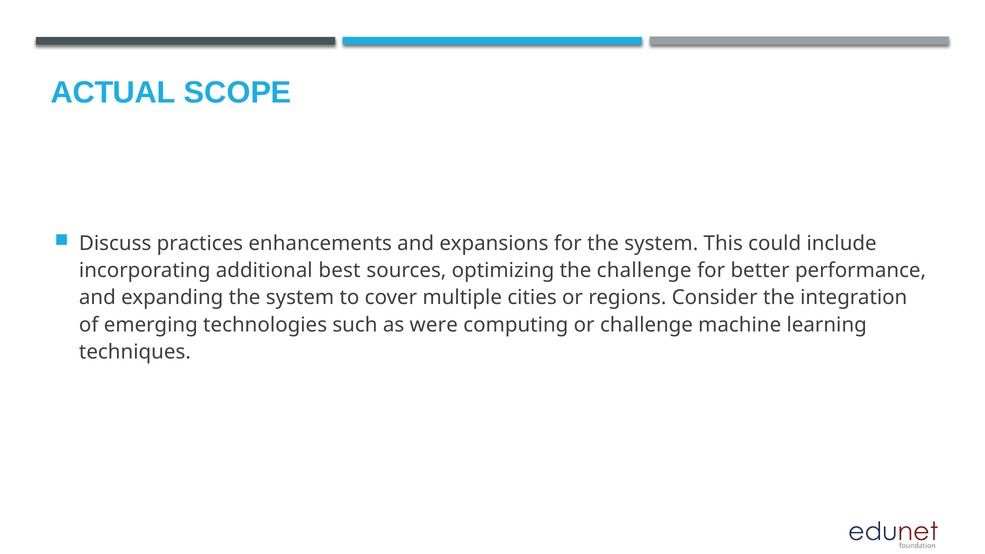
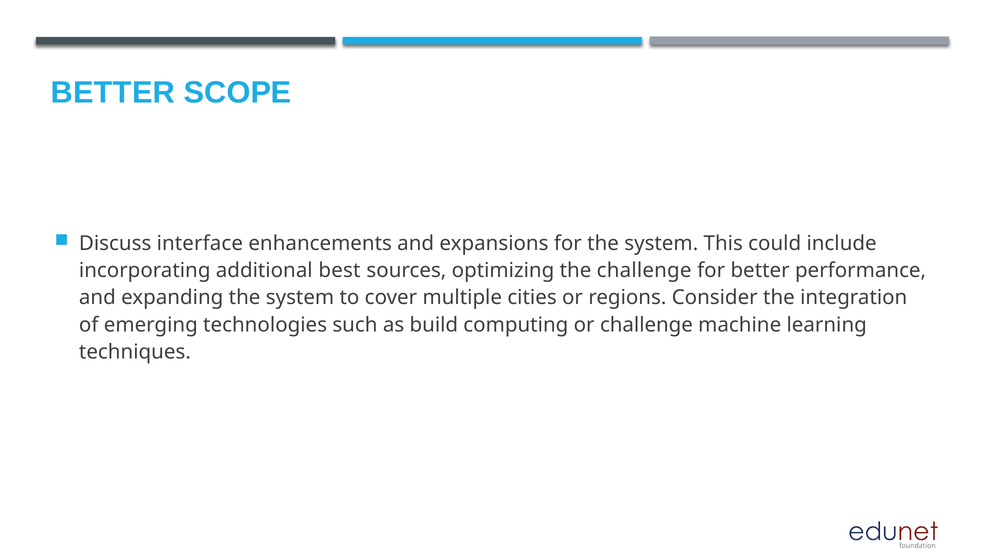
ACTUAL at (113, 93): ACTUAL -> BETTER
practices: practices -> interface
were: were -> build
